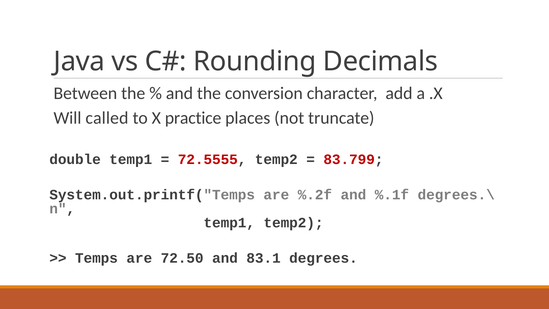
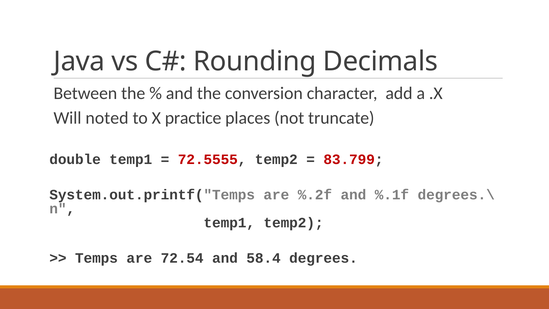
called: called -> noted
72.50: 72.50 -> 72.54
83.1: 83.1 -> 58.4
